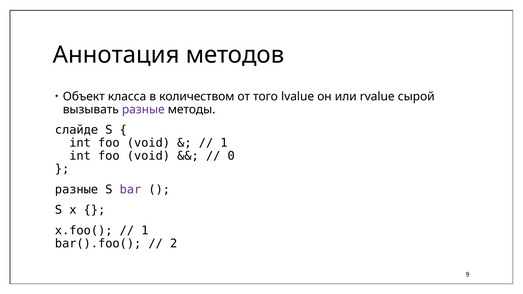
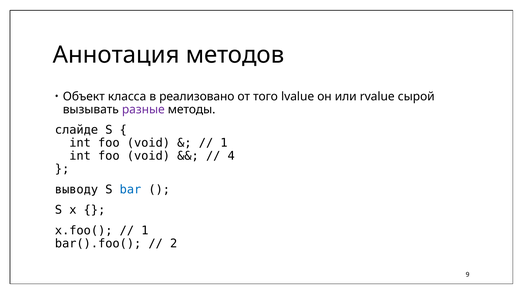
количеством: количеством -> реализовано
0: 0 -> 4
разные at (76, 190): разные -> выводу
bar colour: purple -> blue
